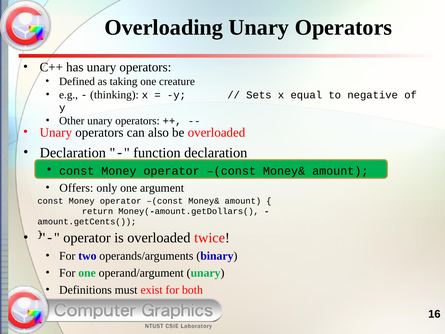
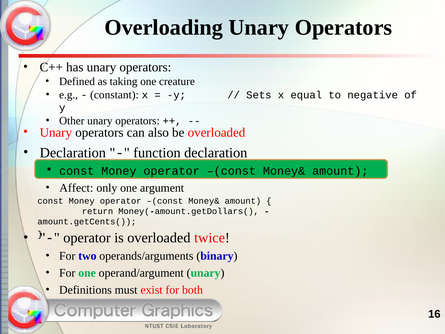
thinking: thinking -> constant
Offers: Offers -> Affect
